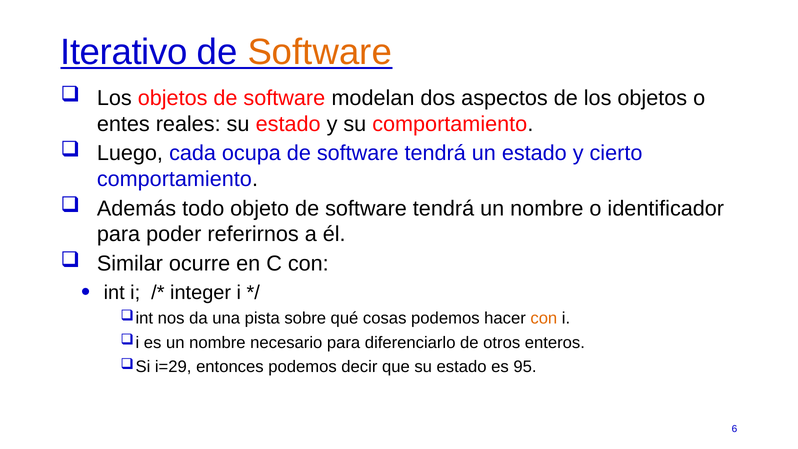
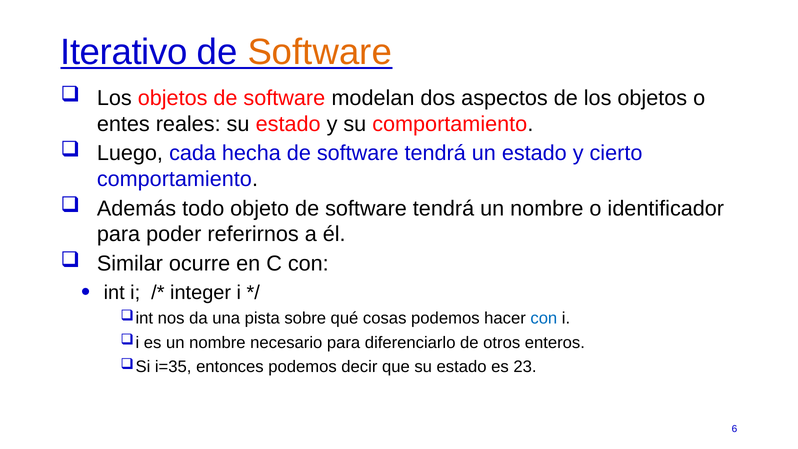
ocupa: ocupa -> hecha
con at (544, 318) colour: orange -> blue
i=29: i=29 -> i=35
95: 95 -> 23
